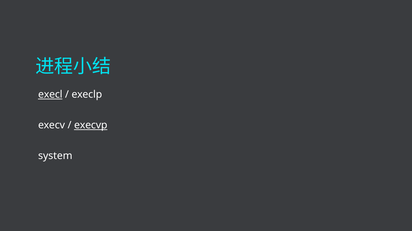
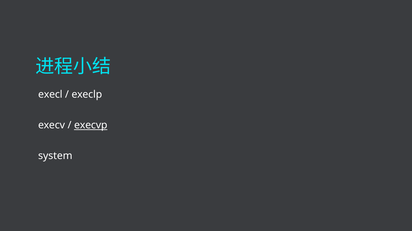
execl underline: present -> none
